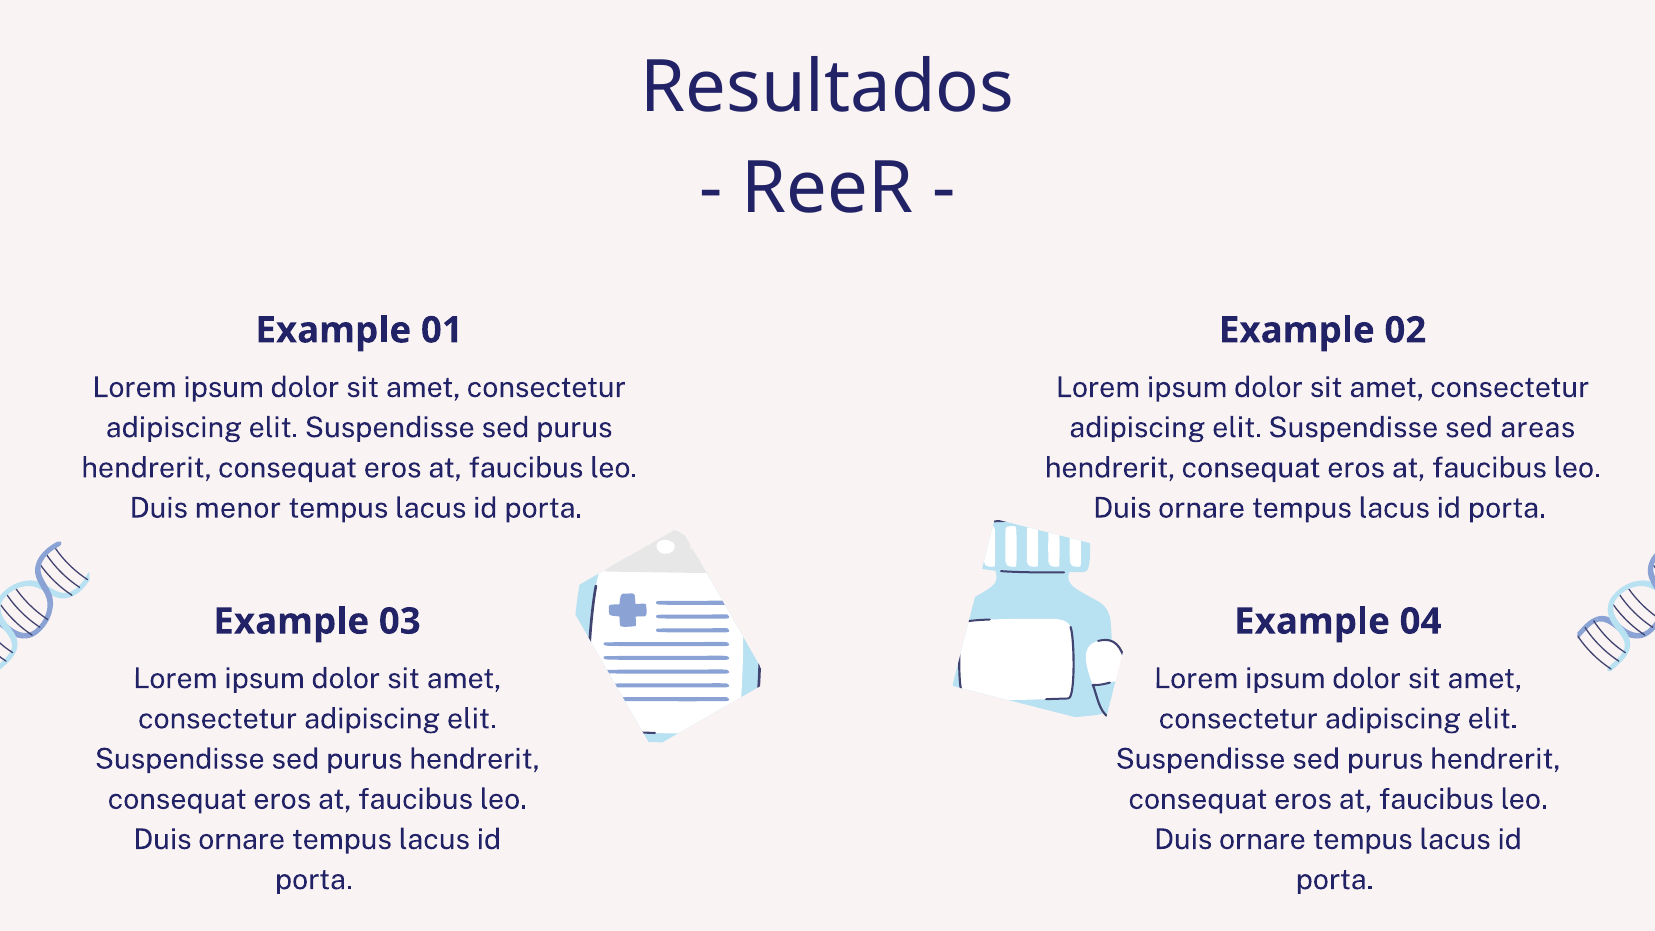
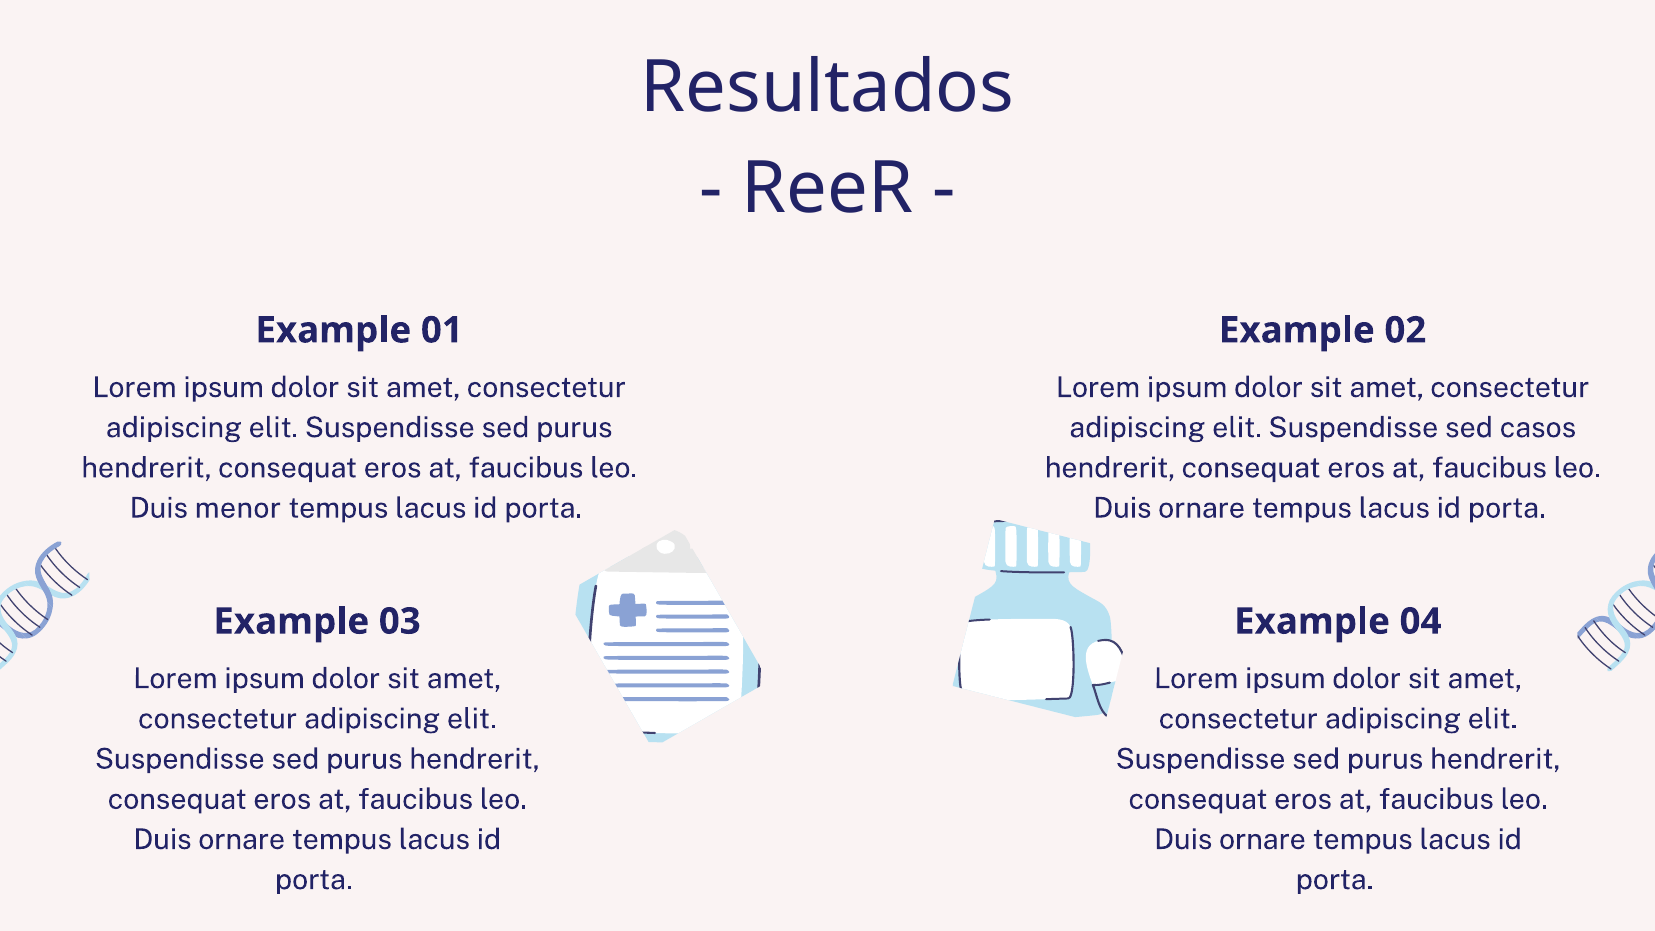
areas: areas -> casos
